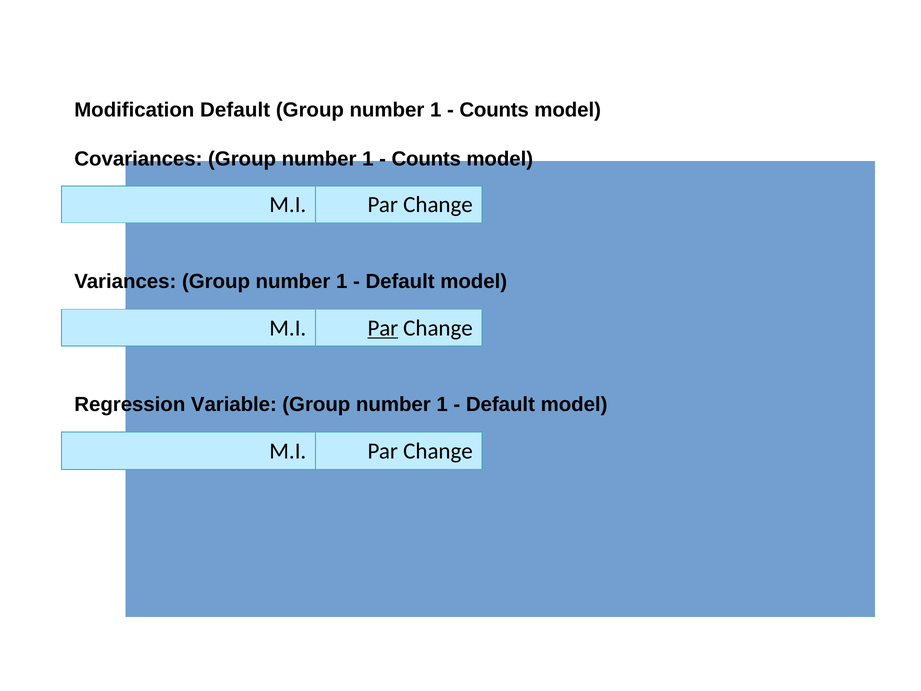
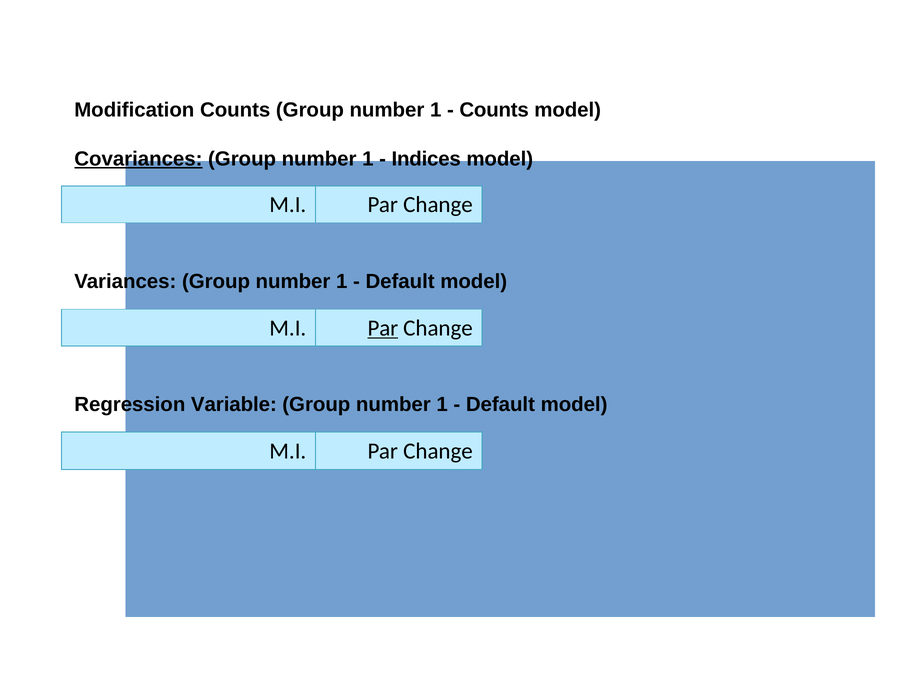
Modification Default: Default -> Counts
Covariances underline: none -> present
Counts at (426, 159): Counts -> Indices
